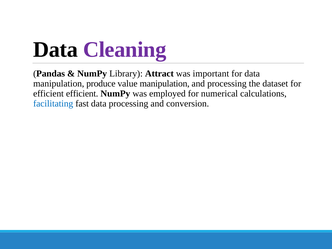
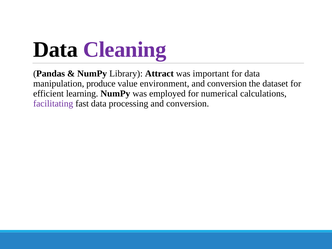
value manipulation: manipulation -> environment
processing at (227, 84): processing -> conversion
efficient efficient: efficient -> learning
facilitating colour: blue -> purple
